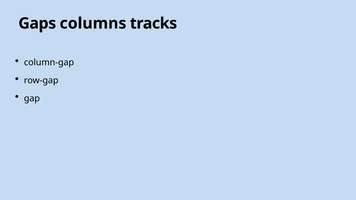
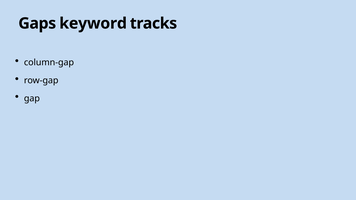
columns: columns -> keyword
